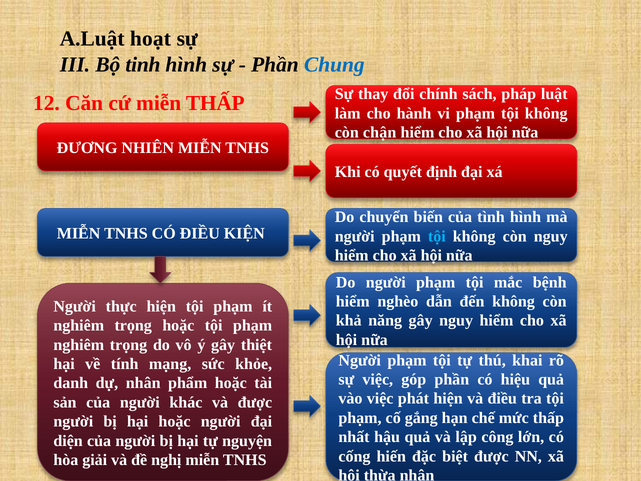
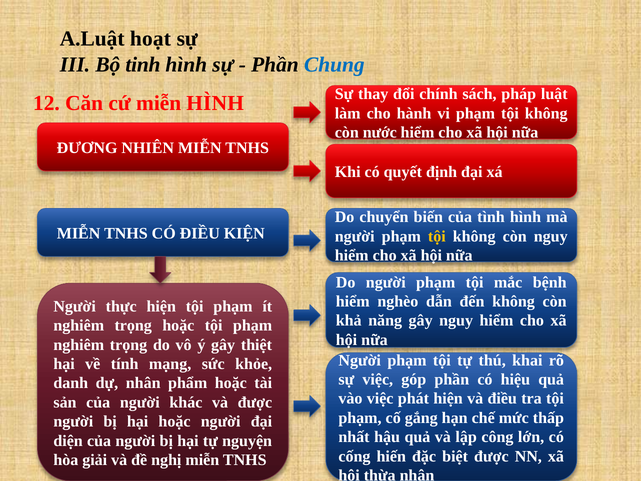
miễn THẤP: THẤP -> HÌNH
chận: chận -> nước
tội at (437, 236) colour: light blue -> yellow
